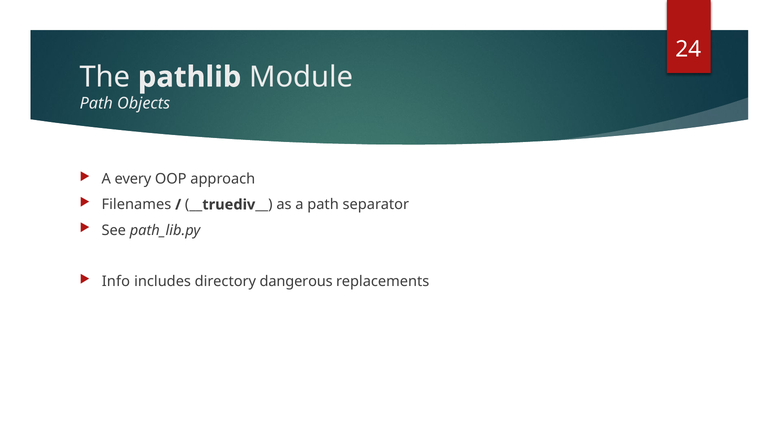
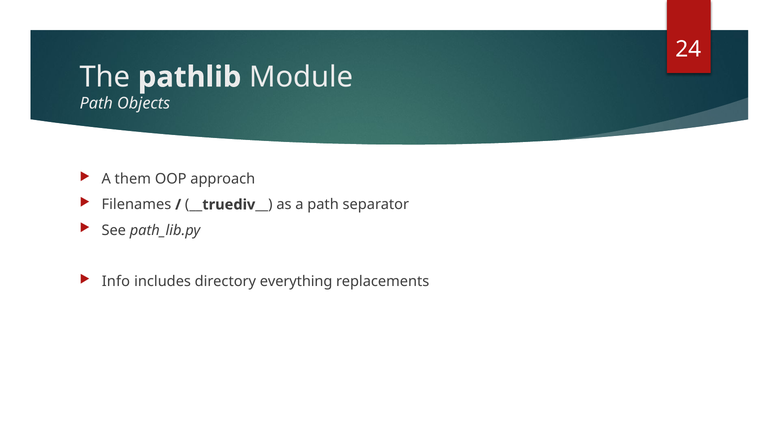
every: every -> them
dangerous: dangerous -> everything
